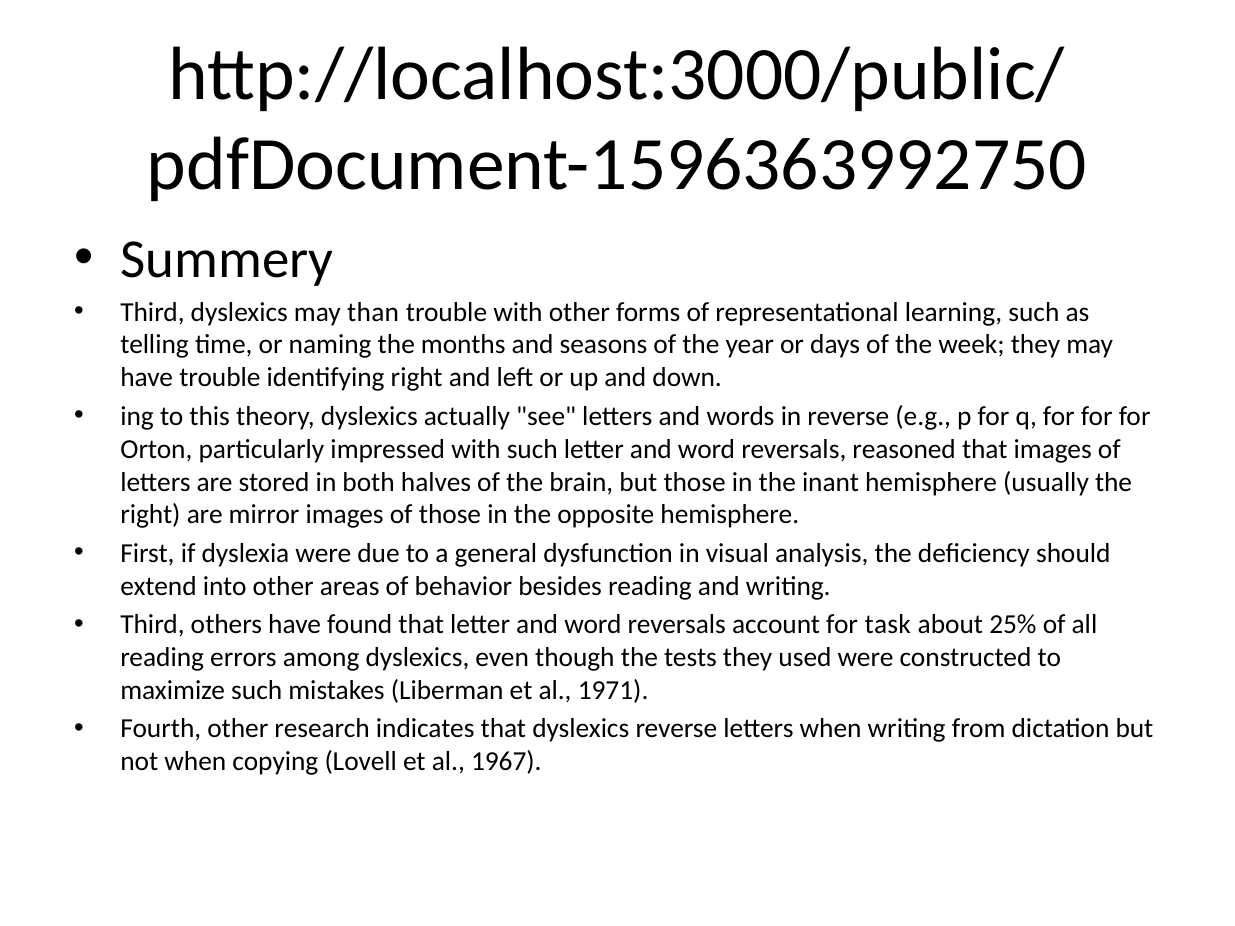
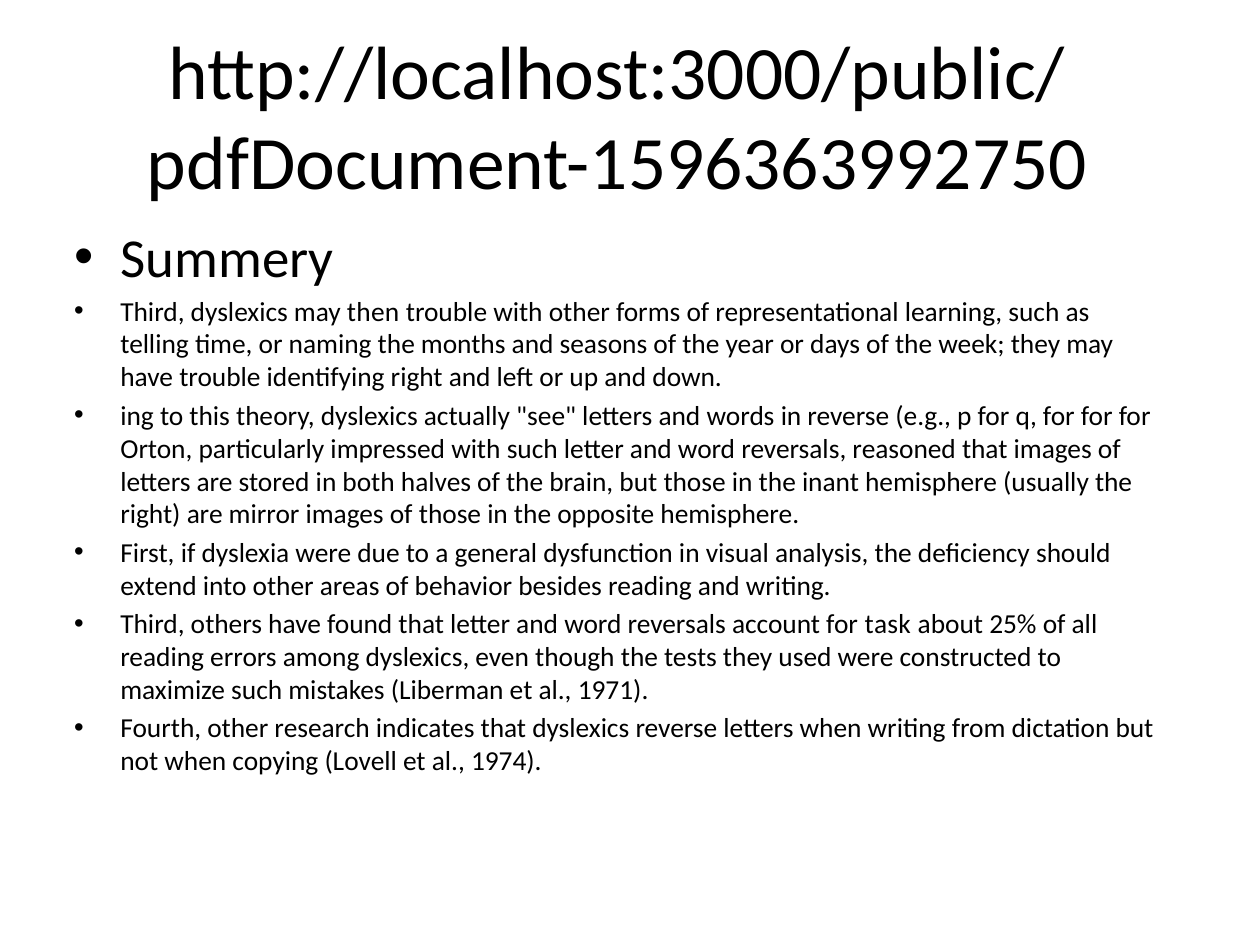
than: than -> then
1967: 1967 -> 1974
